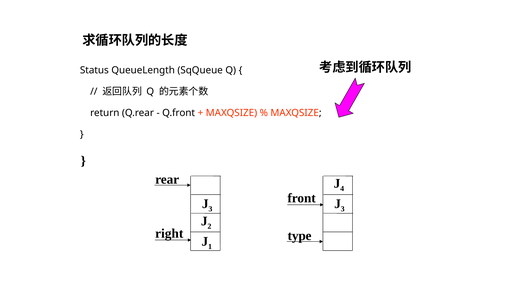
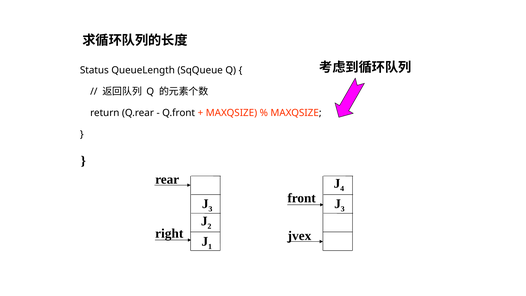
type: type -> jvex
